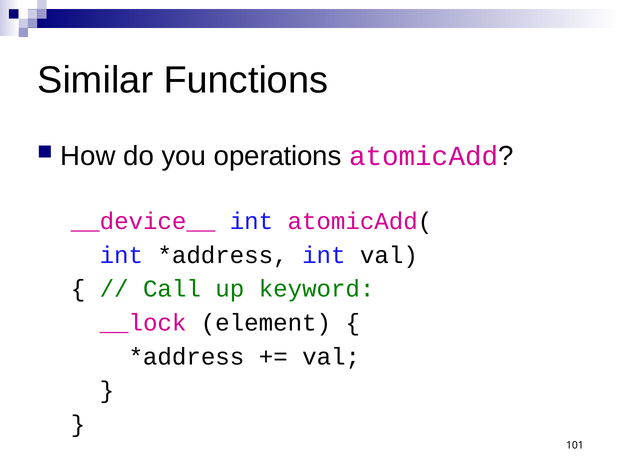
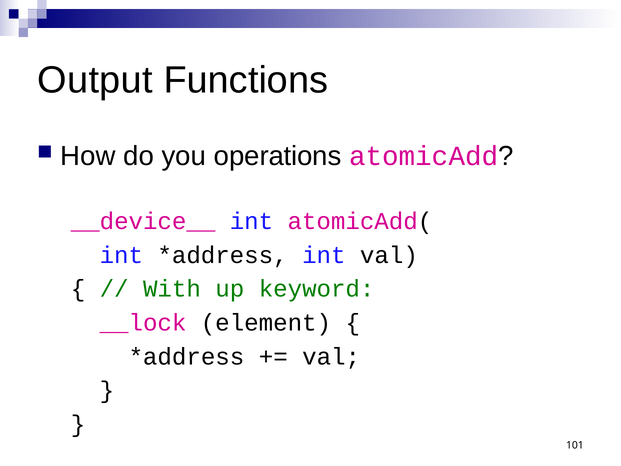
Similar: Similar -> Output
Call: Call -> With
